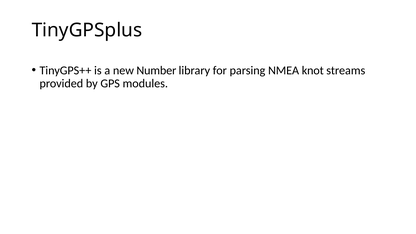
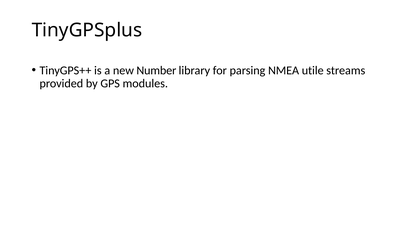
knot: knot -> utile
